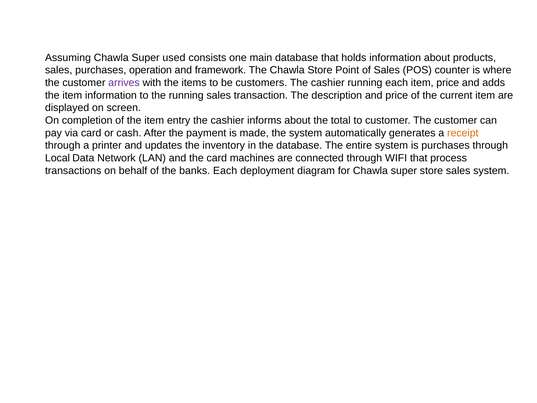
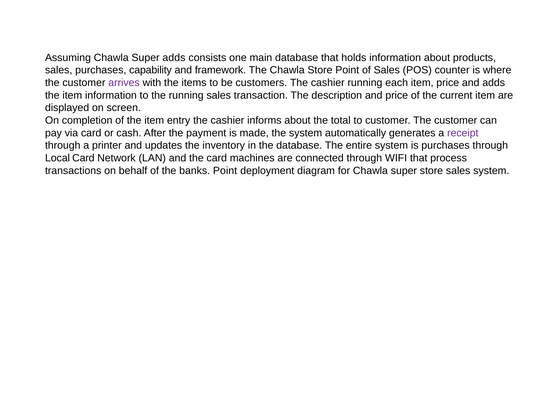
Super used: used -> adds
operation: operation -> capability
receipt colour: orange -> purple
Local Data: Data -> Card
banks Each: Each -> Point
